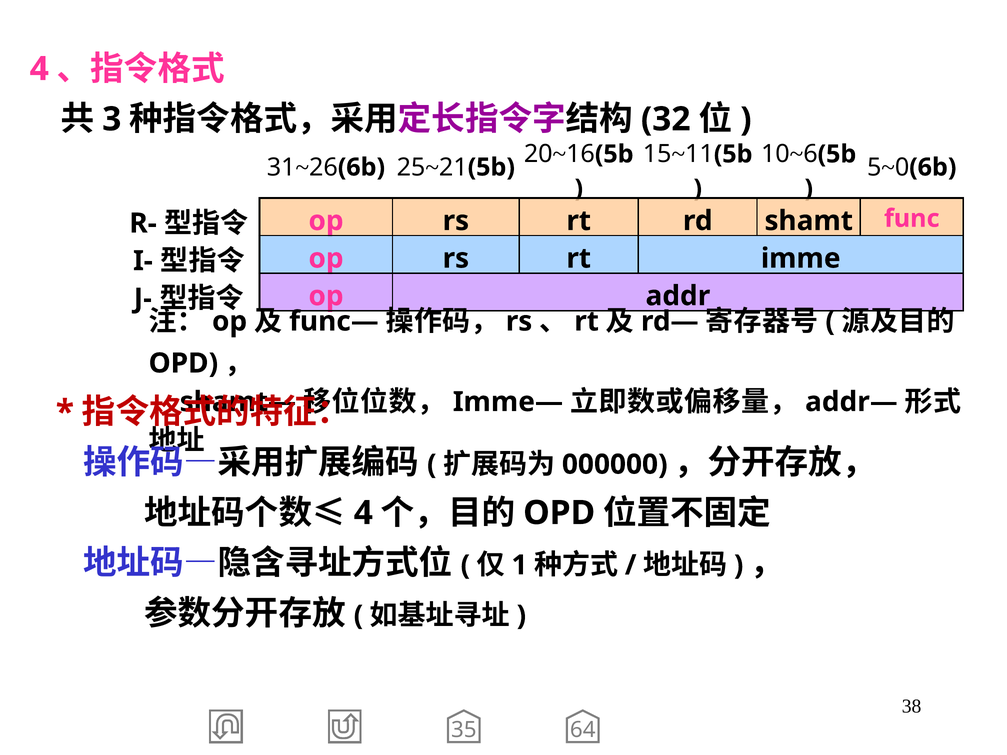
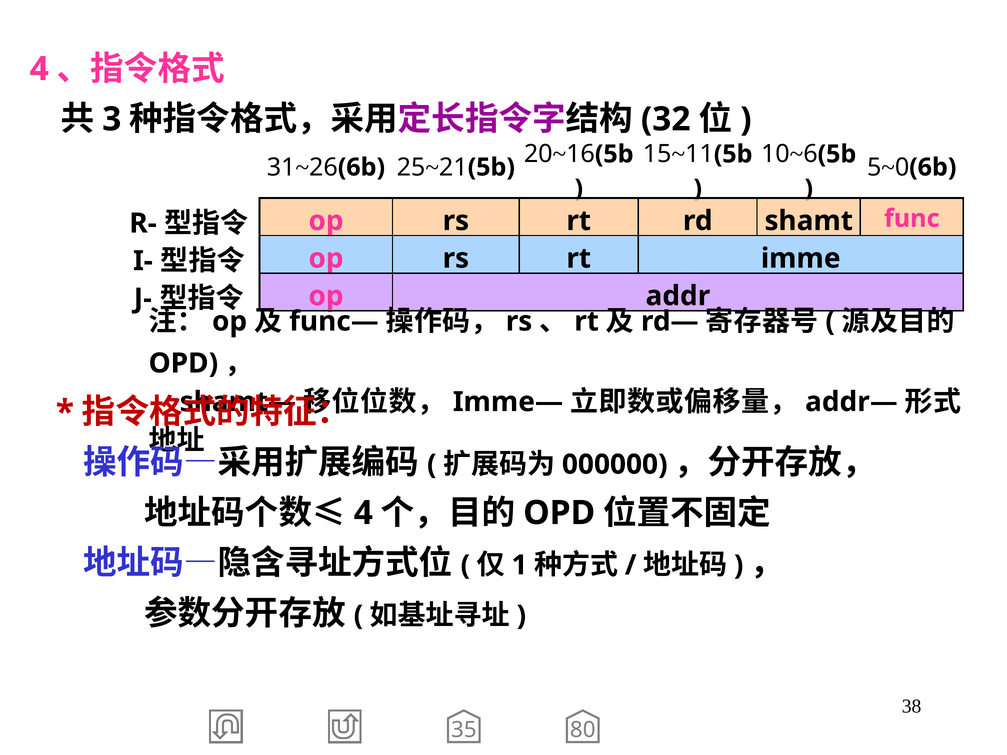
64: 64 -> 80
